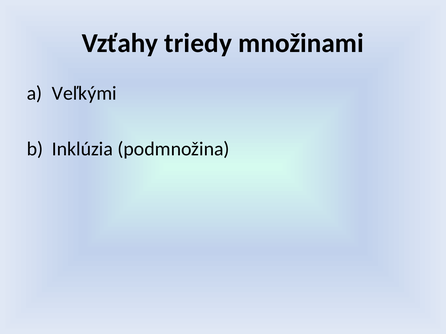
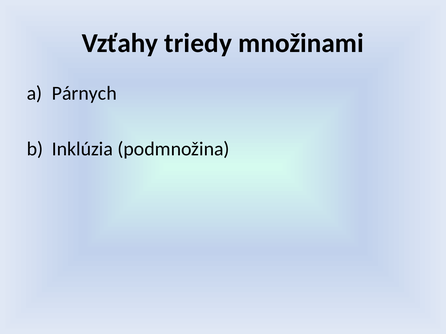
Veľkými: Veľkými -> Párnych
